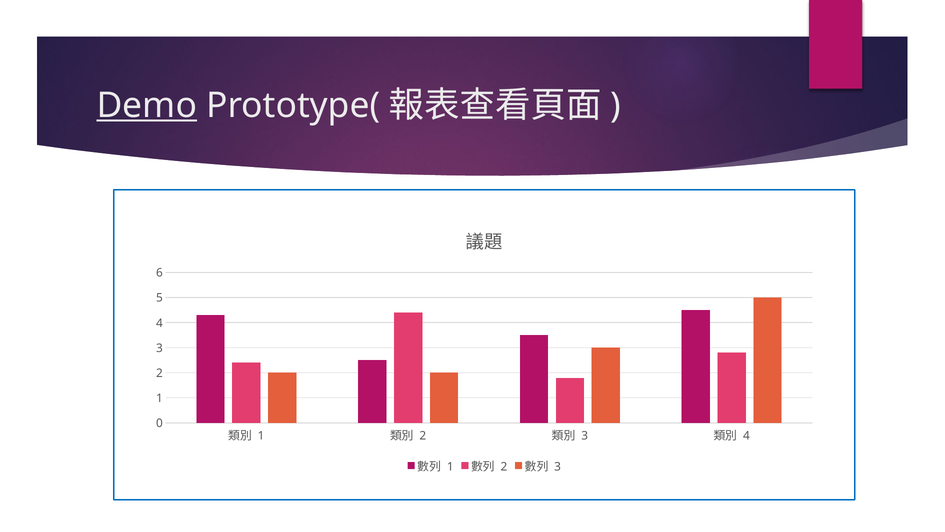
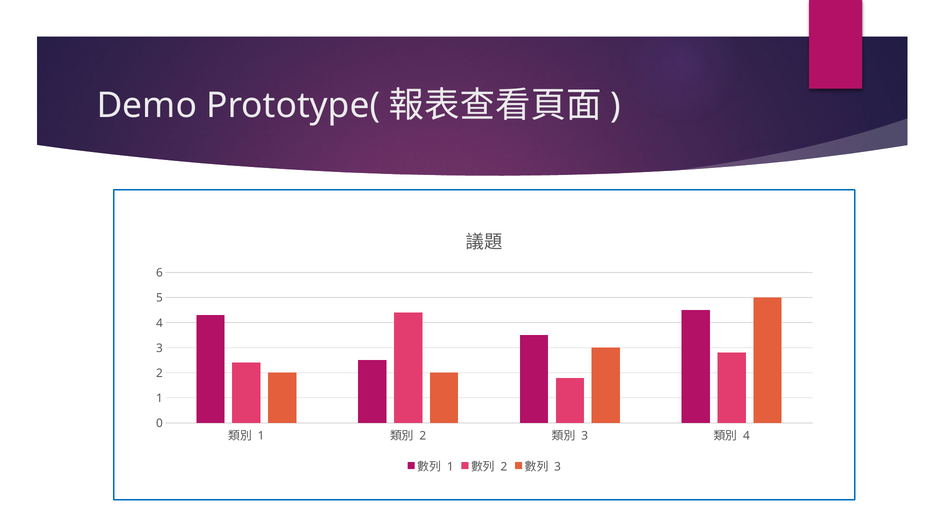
Demo underline: present -> none
